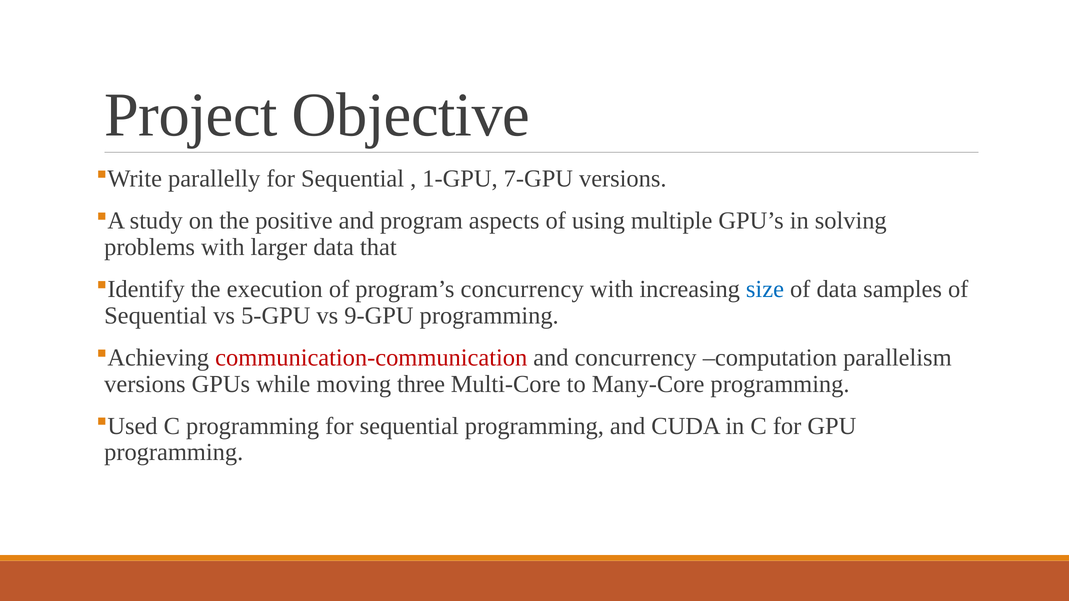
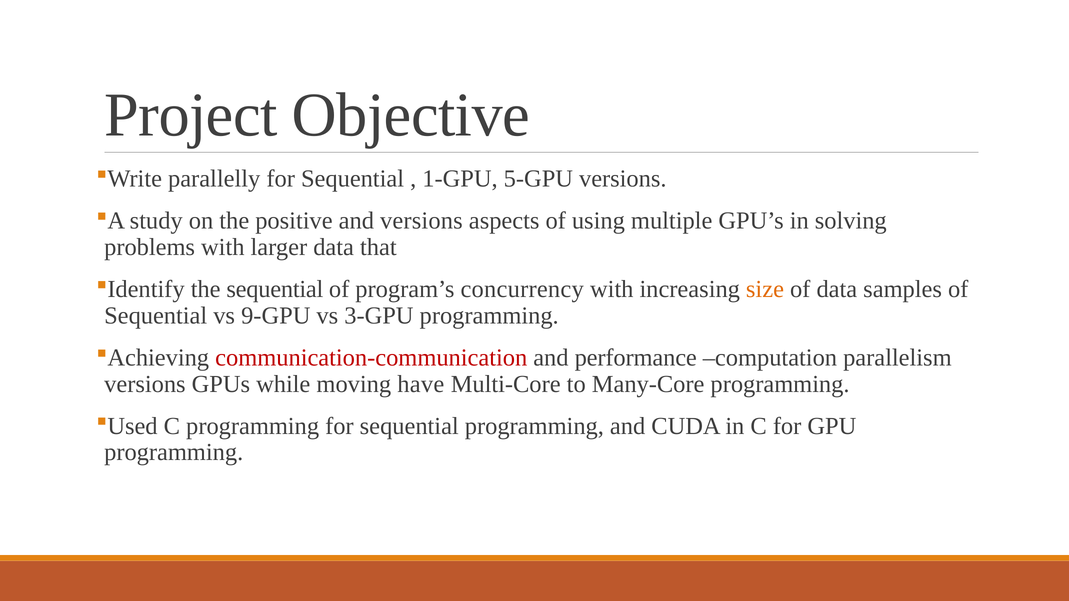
7-GPU: 7-GPU -> 5-GPU
and program: program -> versions
the execution: execution -> sequential
size colour: blue -> orange
5-GPU: 5-GPU -> 9-GPU
9-GPU: 9-GPU -> 3-GPU
and concurrency: concurrency -> performance
three: three -> have
